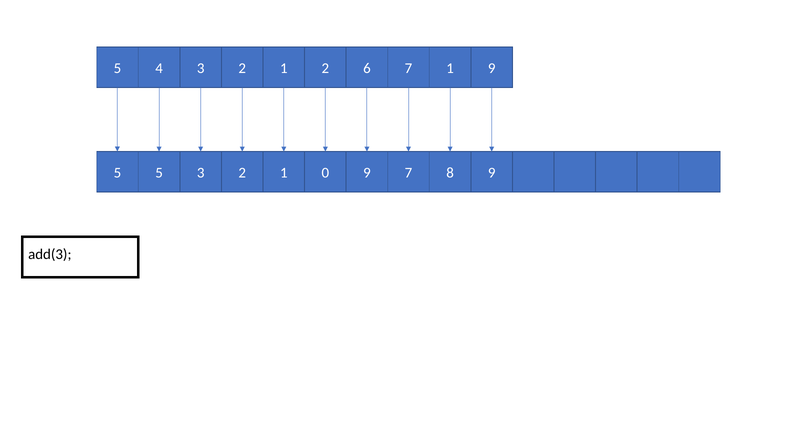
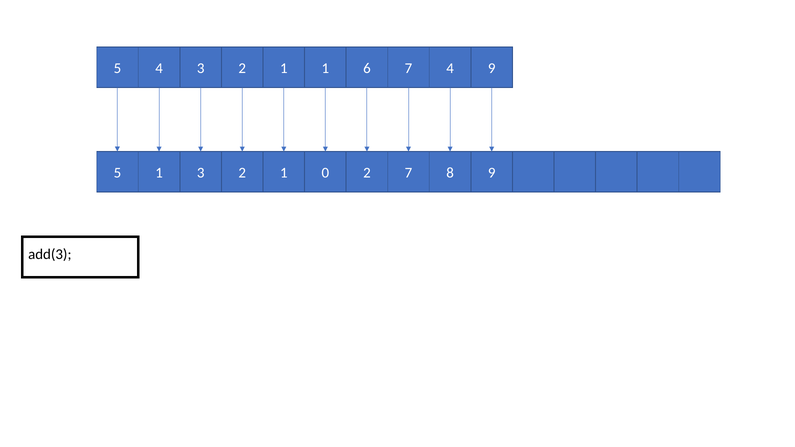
1 2: 2 -> 1
7 1: 1 -> 4
5 at (159, 173): 5 -> 1
0 9: 9 -> 2
